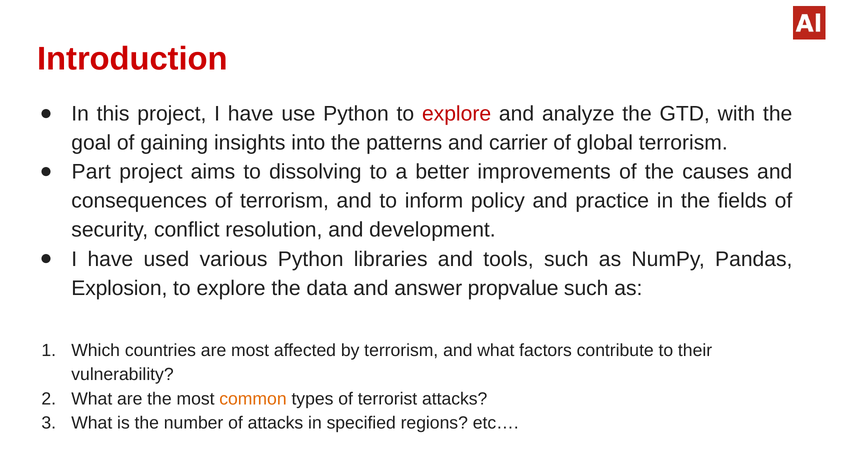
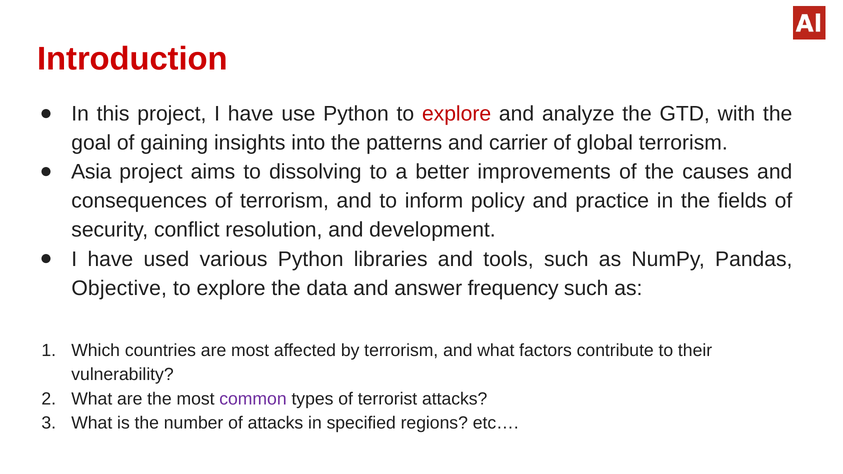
Part: Part -> Asia
Explosion: Explosion -> Objective
propvalue: propvalue -> frequency
common colour: orange -> purple
